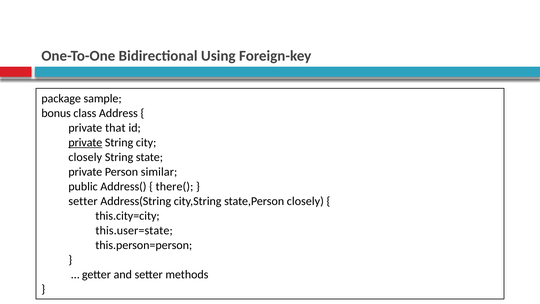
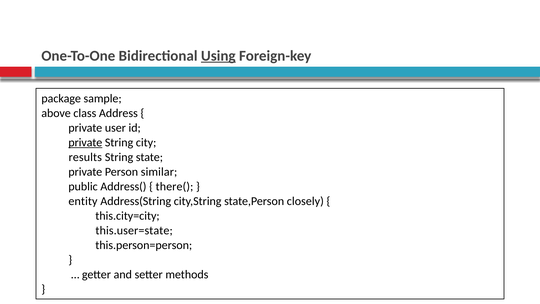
Using underline: none -> present
bonus: bonus -> above
that: that -> user
closely at (85, 157): closely -> results
setter at (83, 201): setter -> entity
